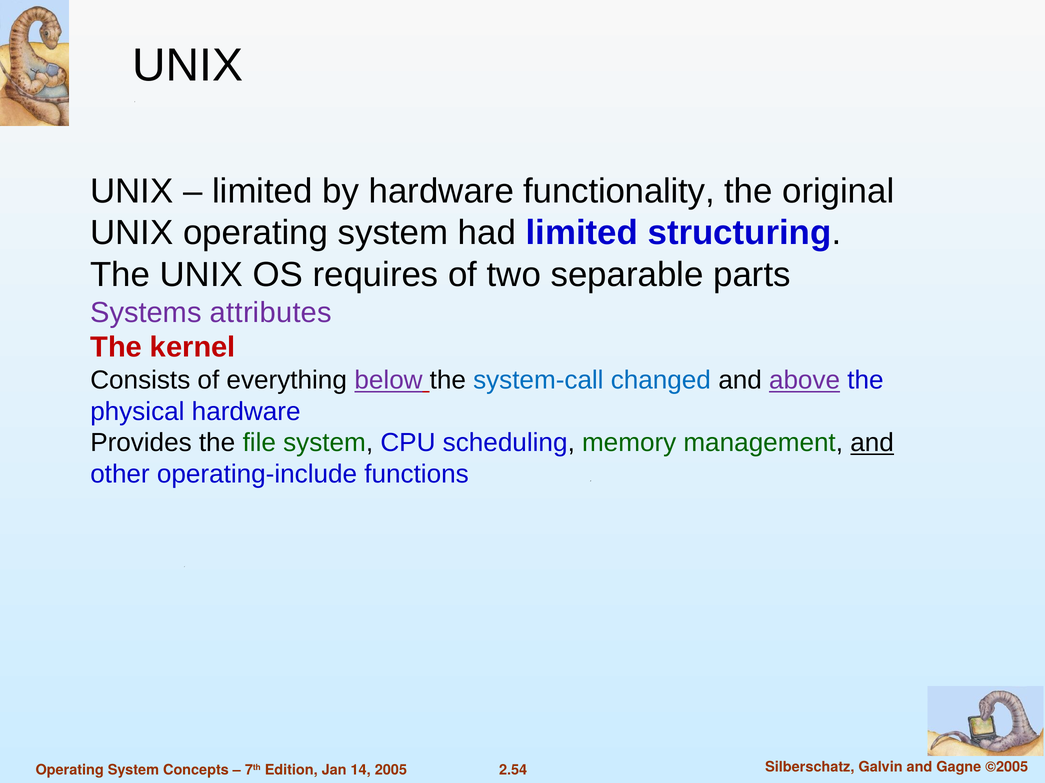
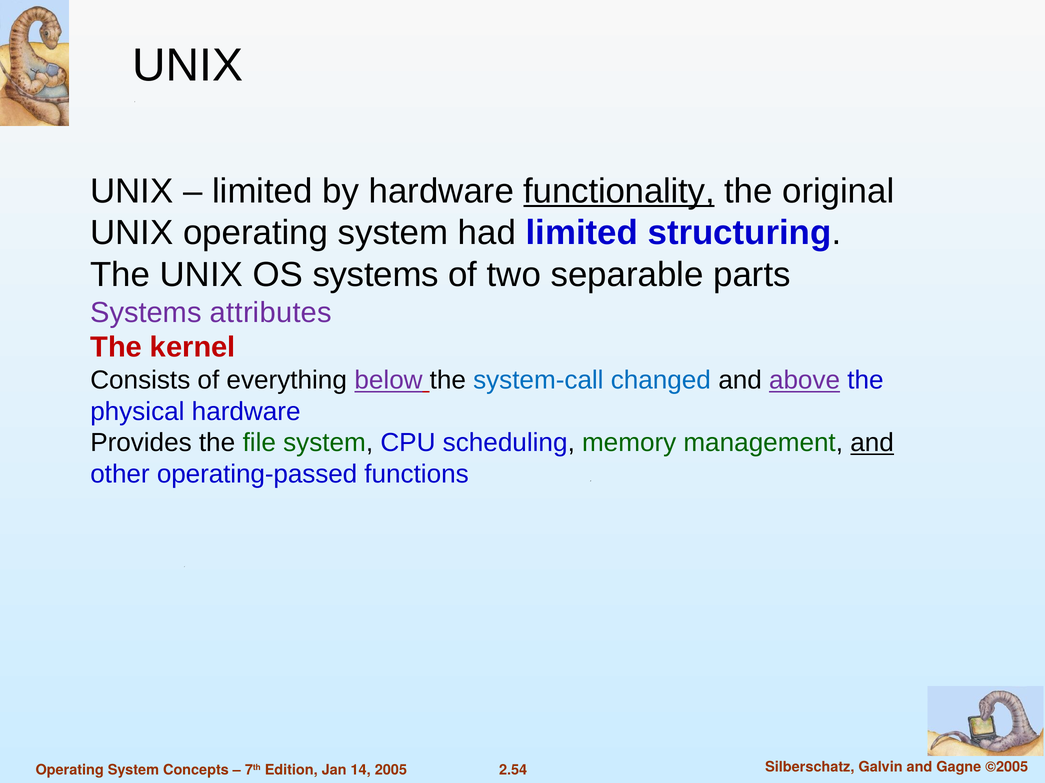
functionality underline: none -> present
OS requires: requires -> systems
operating-include: operating-include -> operating-passed
